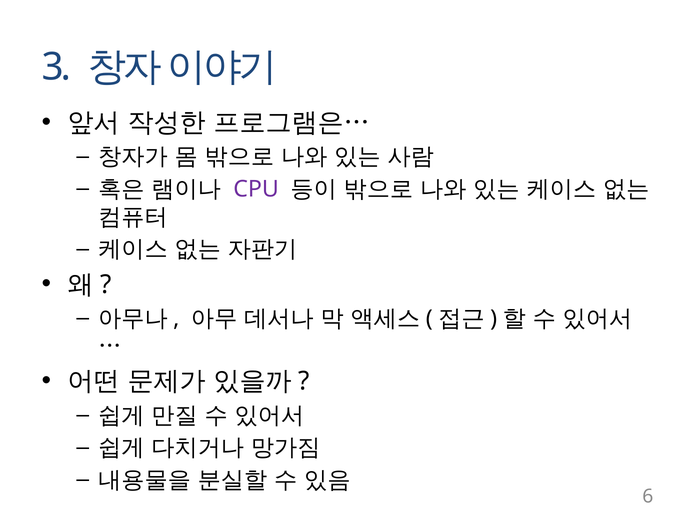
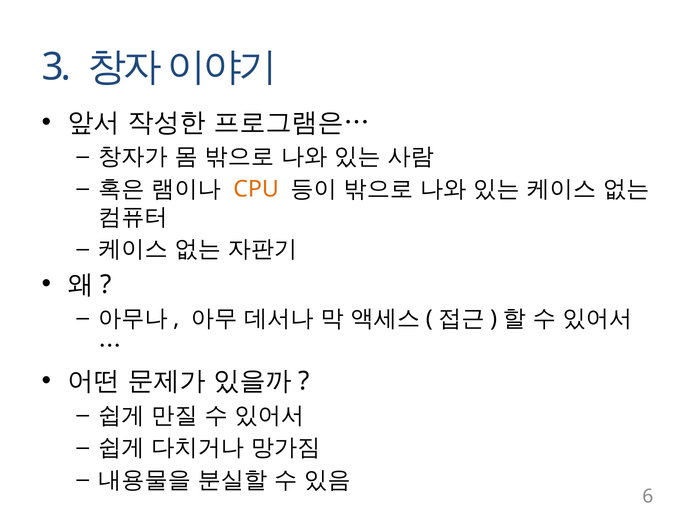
CPU colour: purple -> orange
